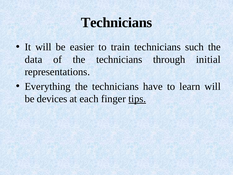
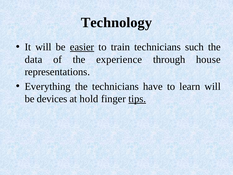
Technicians at (117, 23): Technicians -> Technology
easier underline: none -> present
of the technicians: technicians -> experience
initial: initial -> house
each: each -> hold
